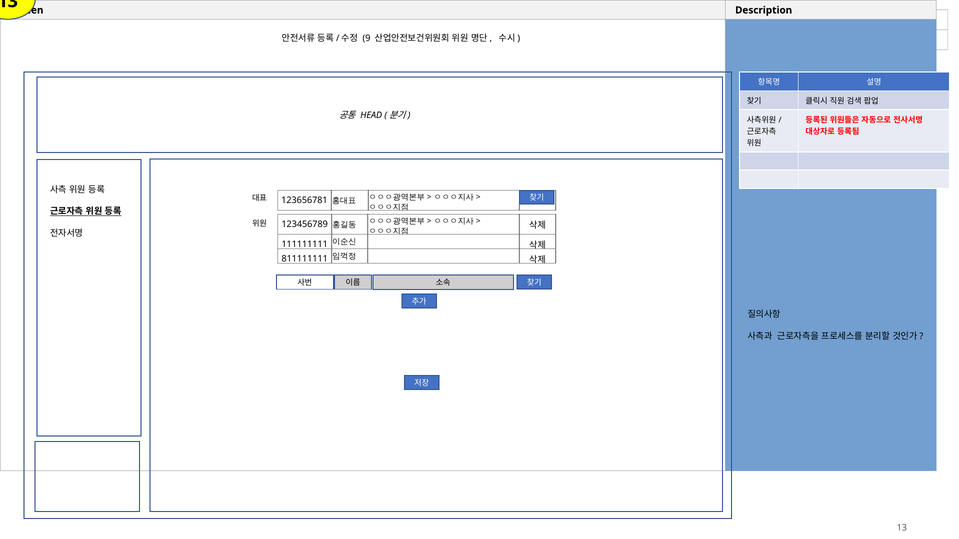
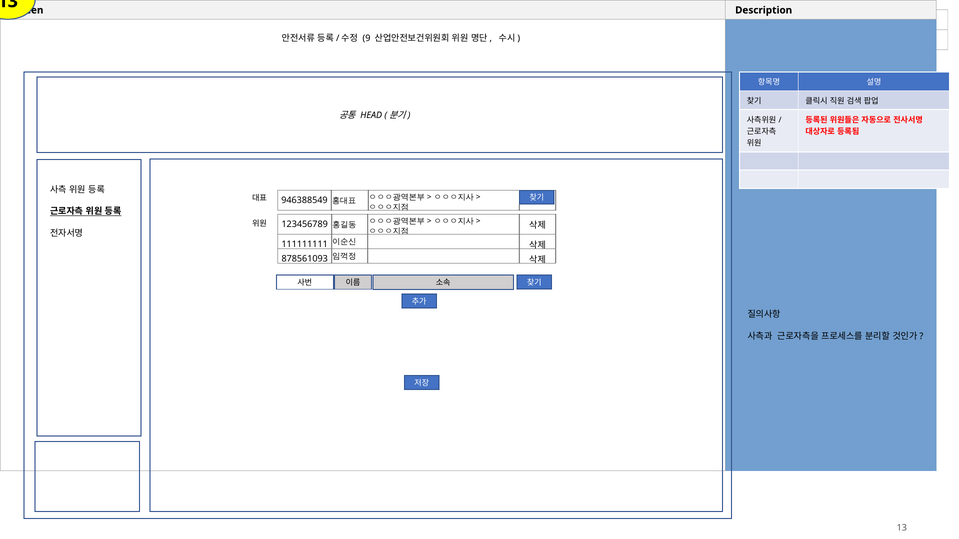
123656781: 123656781 -> 946388549
811111111: 811111111 -> 878561093
